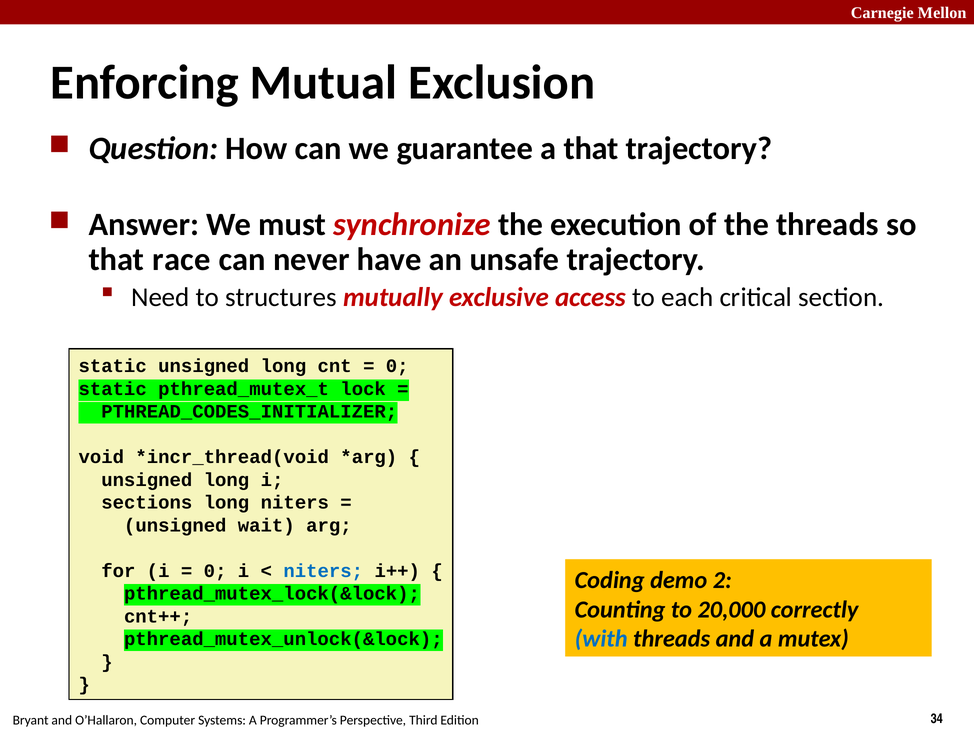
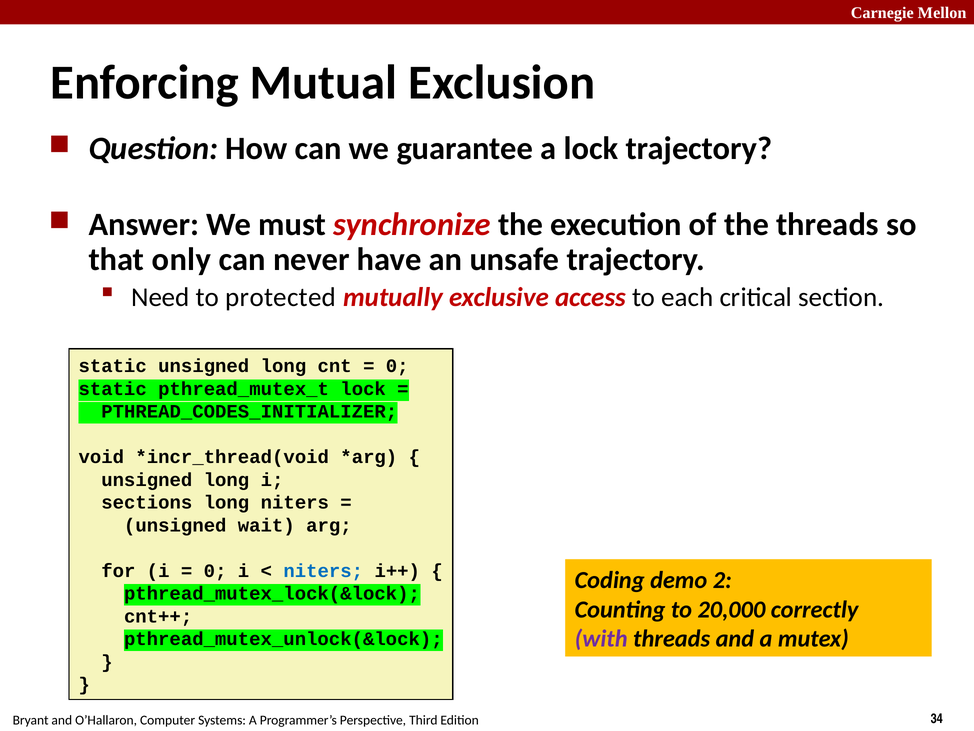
a that: that -> lock
race: race -> only
structures: structures -> protected
with colour: blue -> purple
